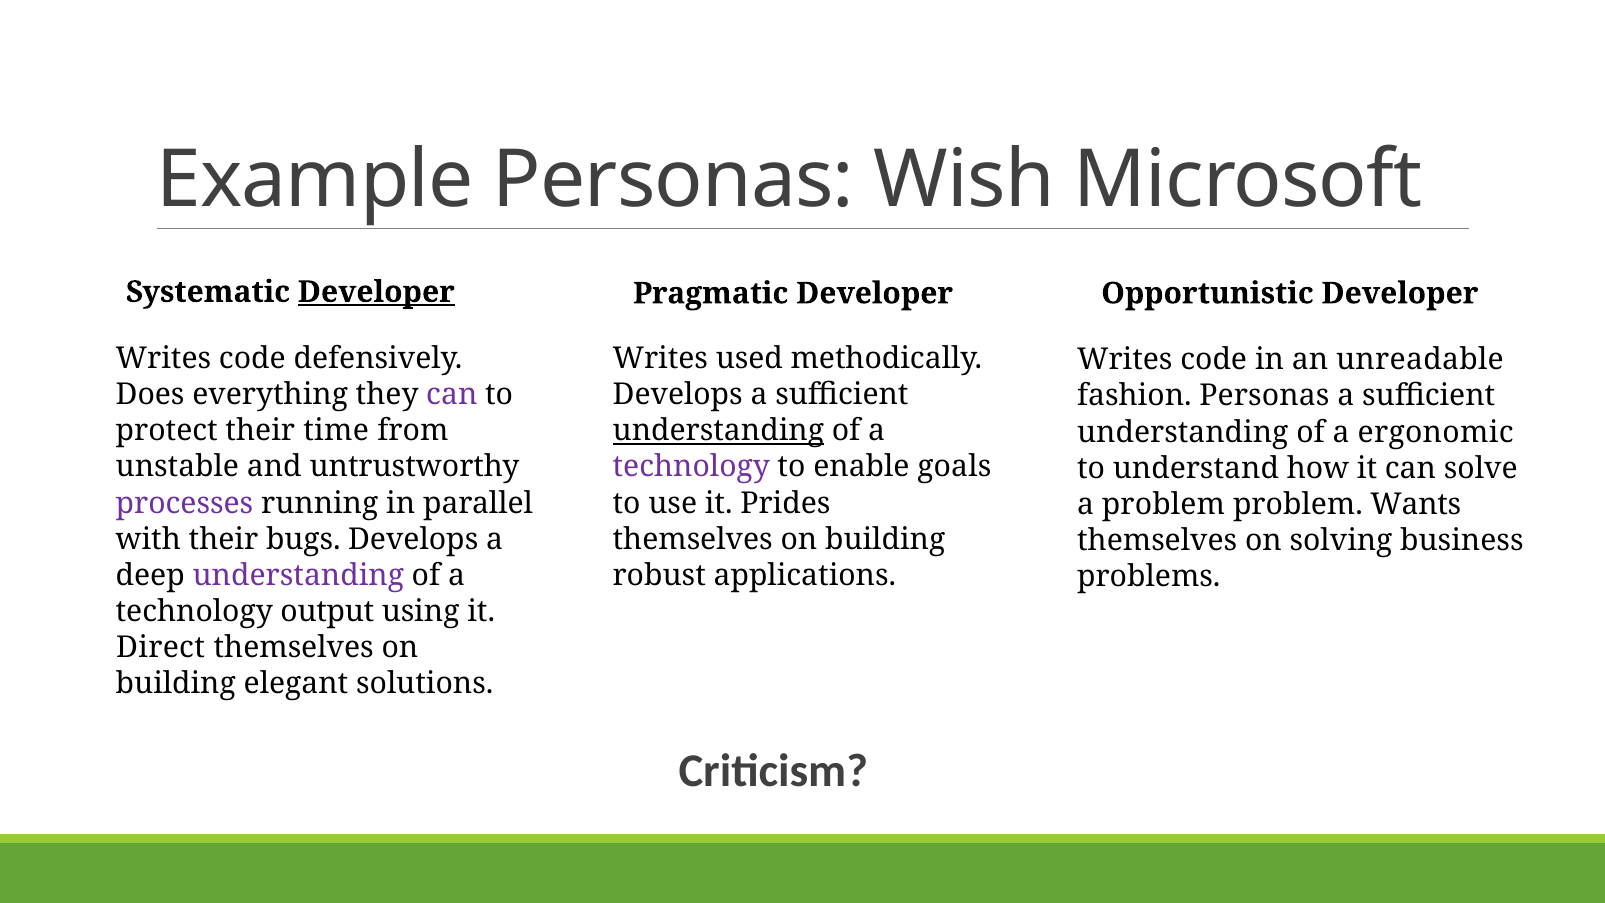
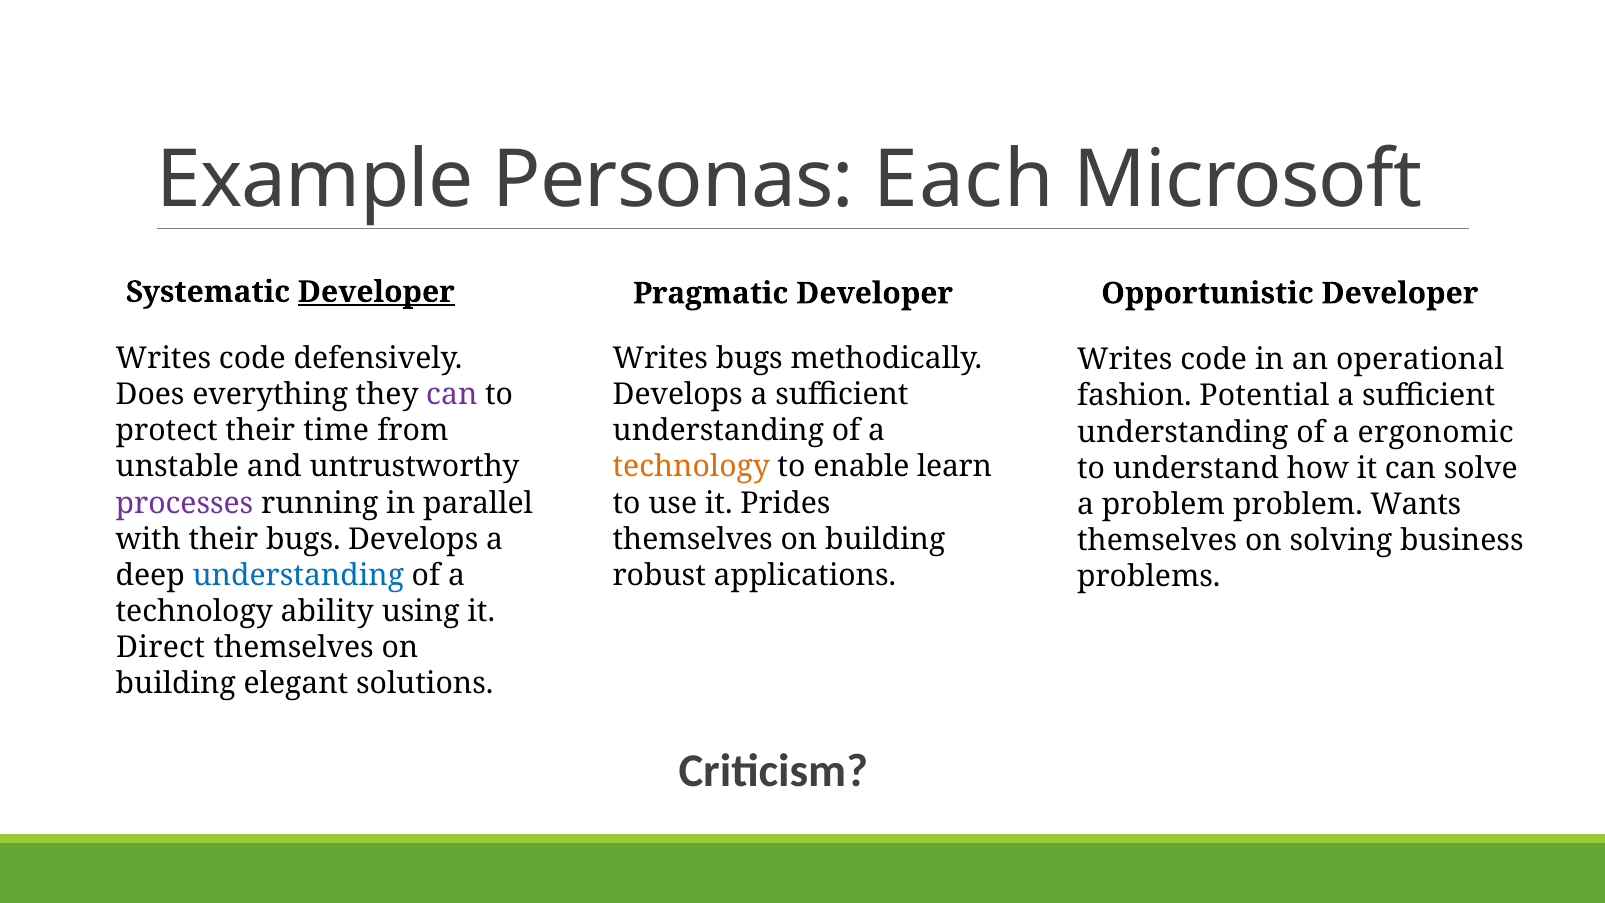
Wish: Wish -> Each
Writes used: used -> bugs
unreadable: unreadable -> operational
fashion Personas: Personas -> Potential
understanding at (718, 431) underline: present -> none
technology at (691, 467) colour: purple -> orange
goals: goals -> learn
understanding at (298, 575) colour: purple -> blue
output: output -> ability
